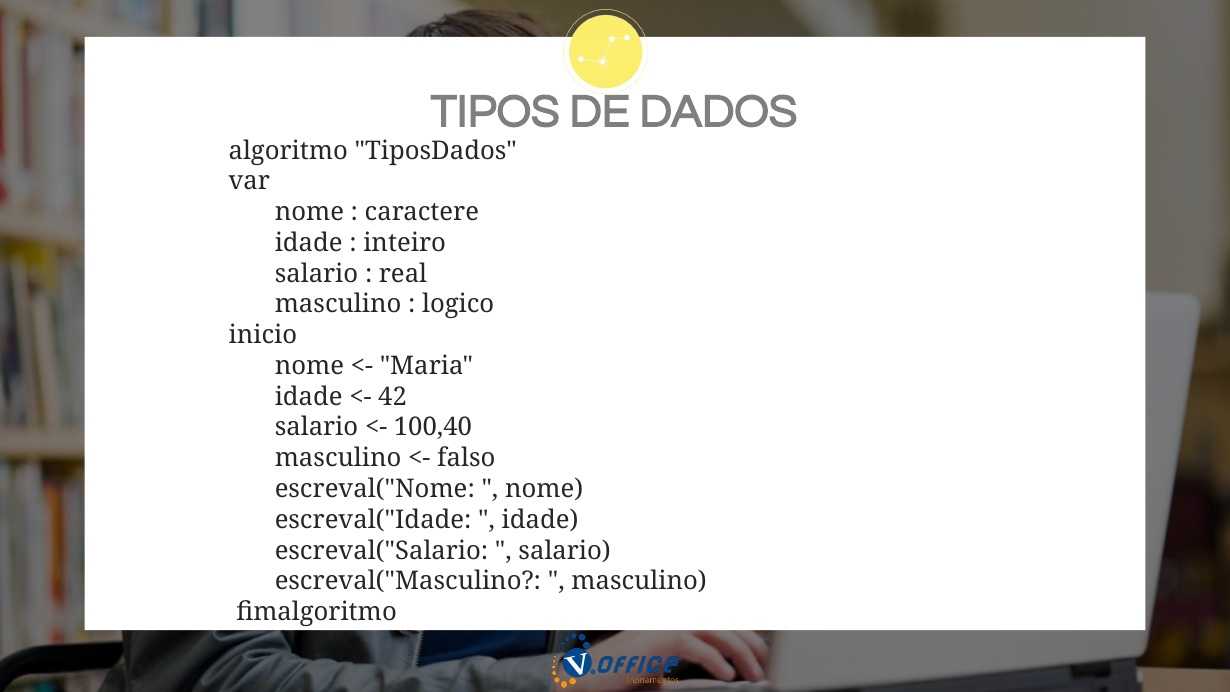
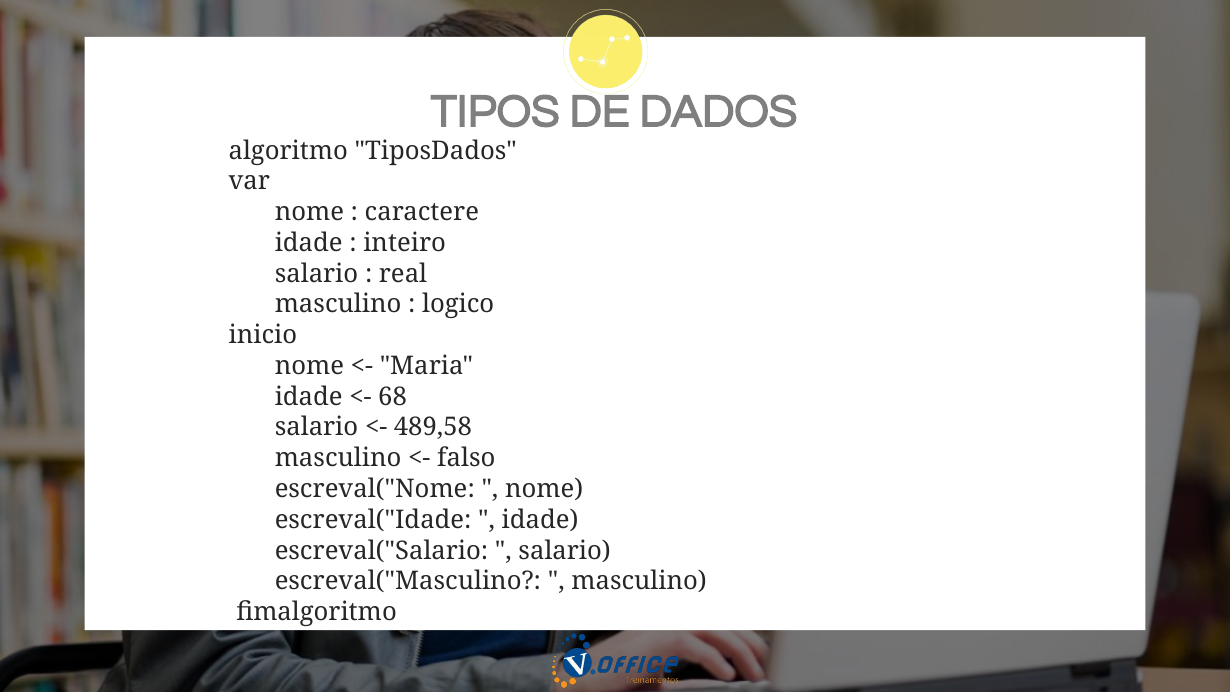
42: 42 -> 68
100,40: 100,40 -> 489,58
